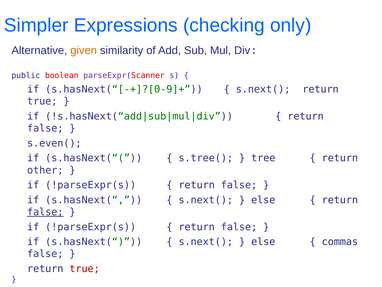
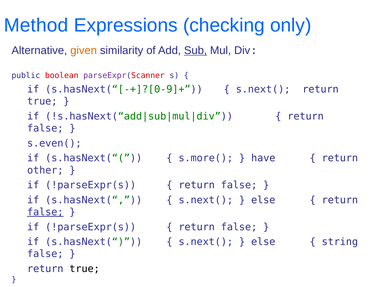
Simpler: Simpler -> Method
Sub underline: none -> present
s.tree(: s.tree( -> s.more(
tree: tree -> have
commas: commas -> string
true at (85, 268) colour: red -> black
